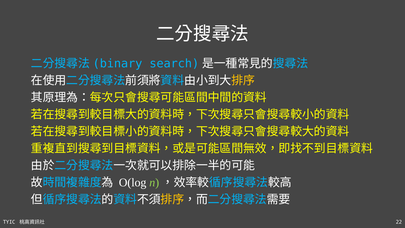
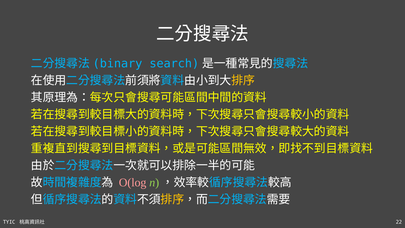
O(log colour: white -> pink
